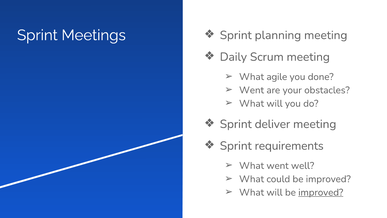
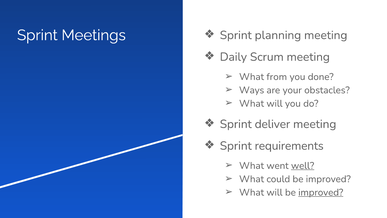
agile: agile -> from
Went at (252, 90): Went -> Ways
well underline: none -> present
